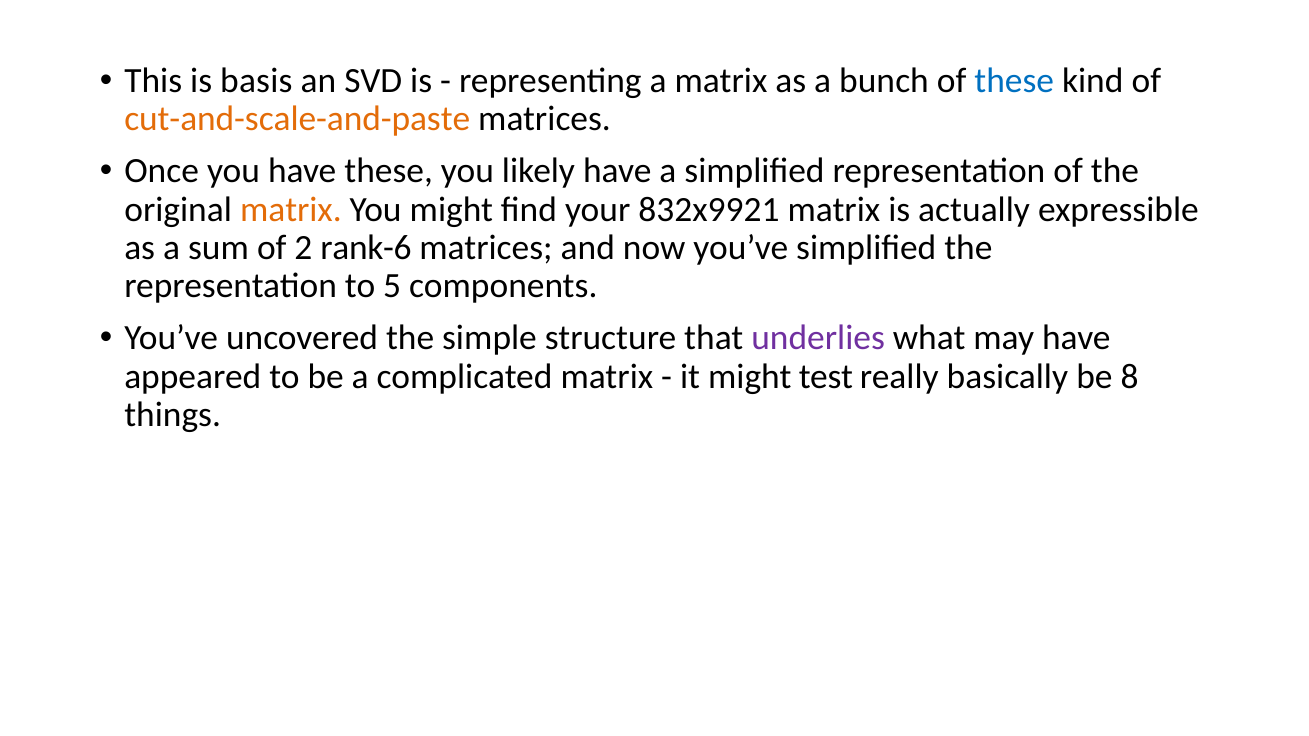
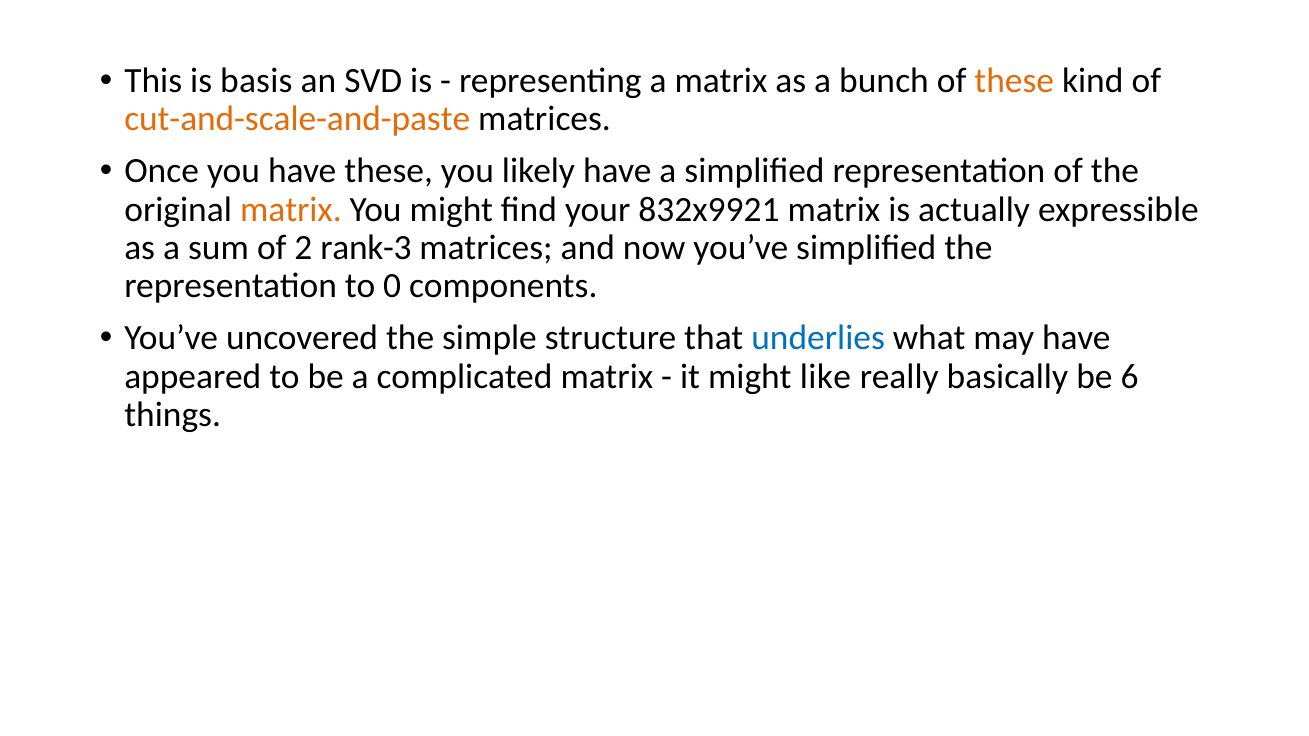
these at (1014, 81) colour: blue -> orange
rank-6: rank-6 -> rank-3
5: 5 -> 0
underlies colour: purple -> blue
test: test -> like
8: 8 -> 6
